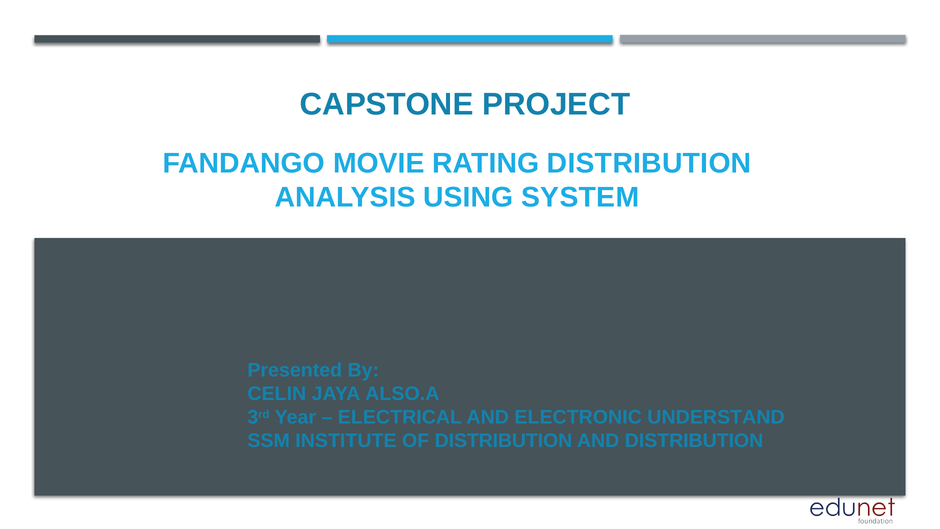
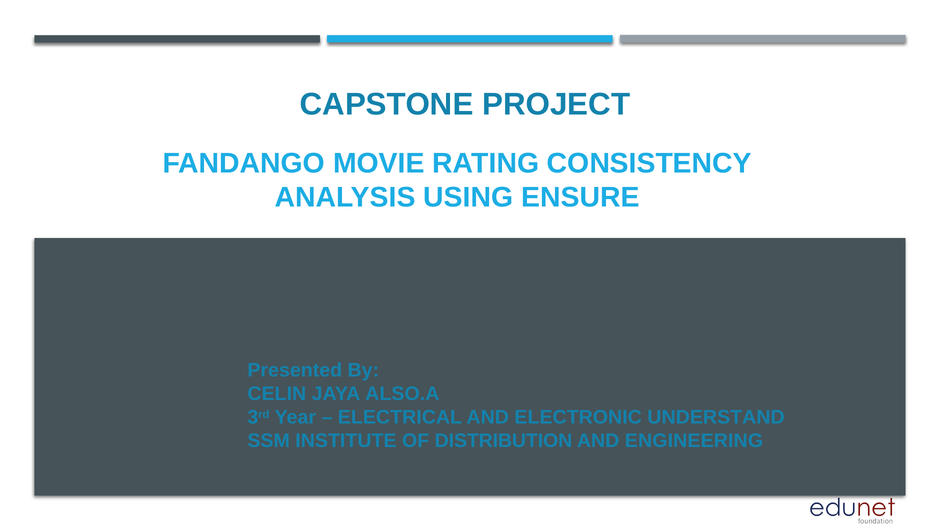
RATING DISTRIBUTION: DISTRIBUTION -> CONSISTENCY
SYSTEM: SYSTEM -> ENSURE
AND DISTRIBUTION: DISTRIBUTION -> ENGINEERING
